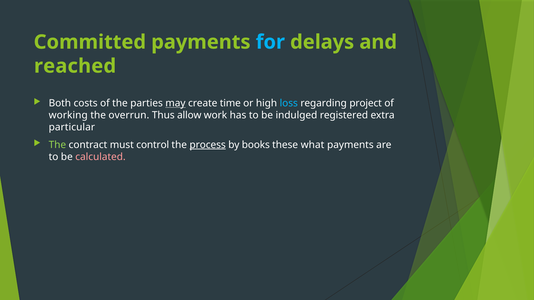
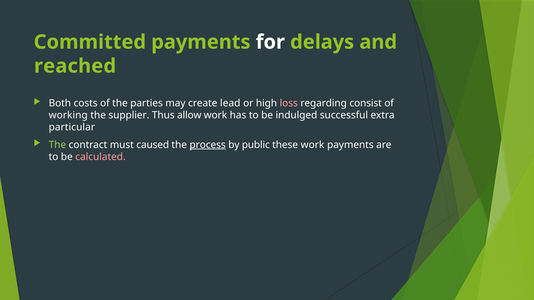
for colour: light blue -> white
may underline: present -> none
time: time -> lead
loss colour: light blue -> pink
project: project -> consist
overrun: overrun -> supplier
registered: registered -> successful
control: control -> caused
books: books -> public
these what: what -> work
